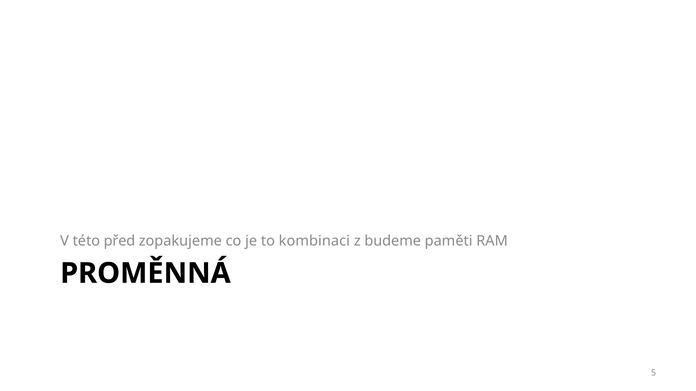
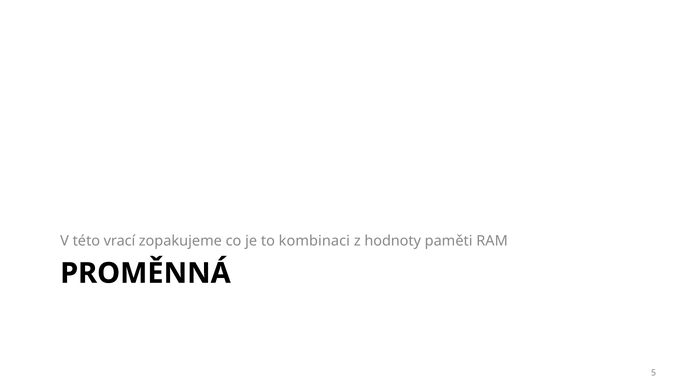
před: před -> vrací
budeme: budeme -> hodnoty
